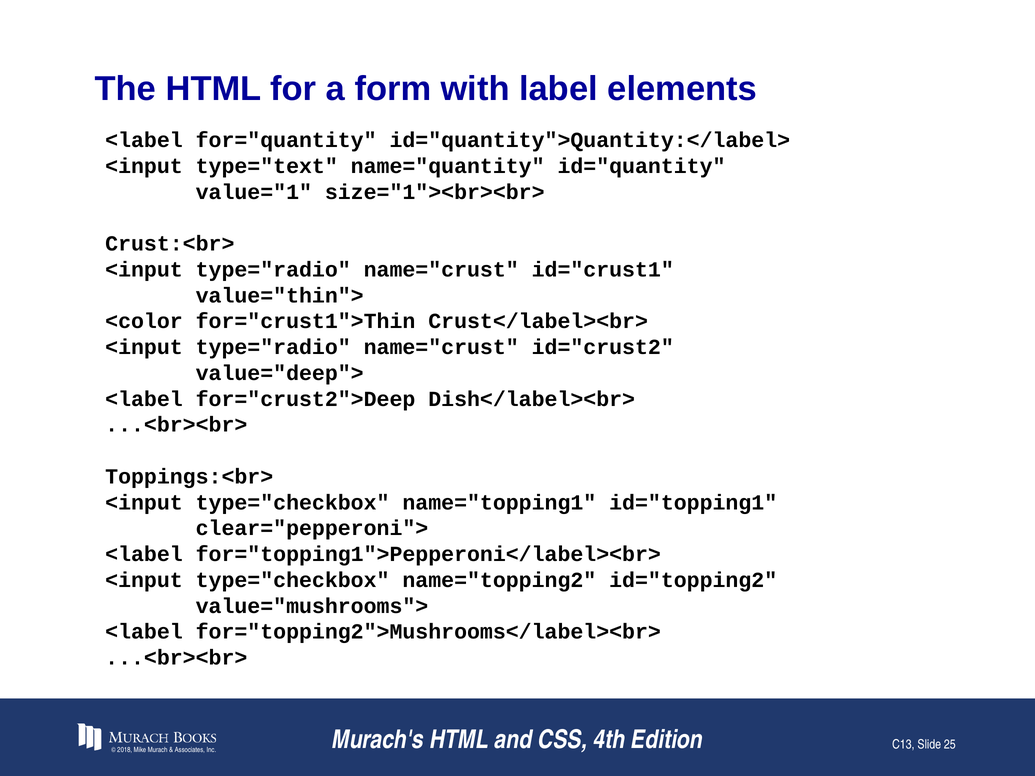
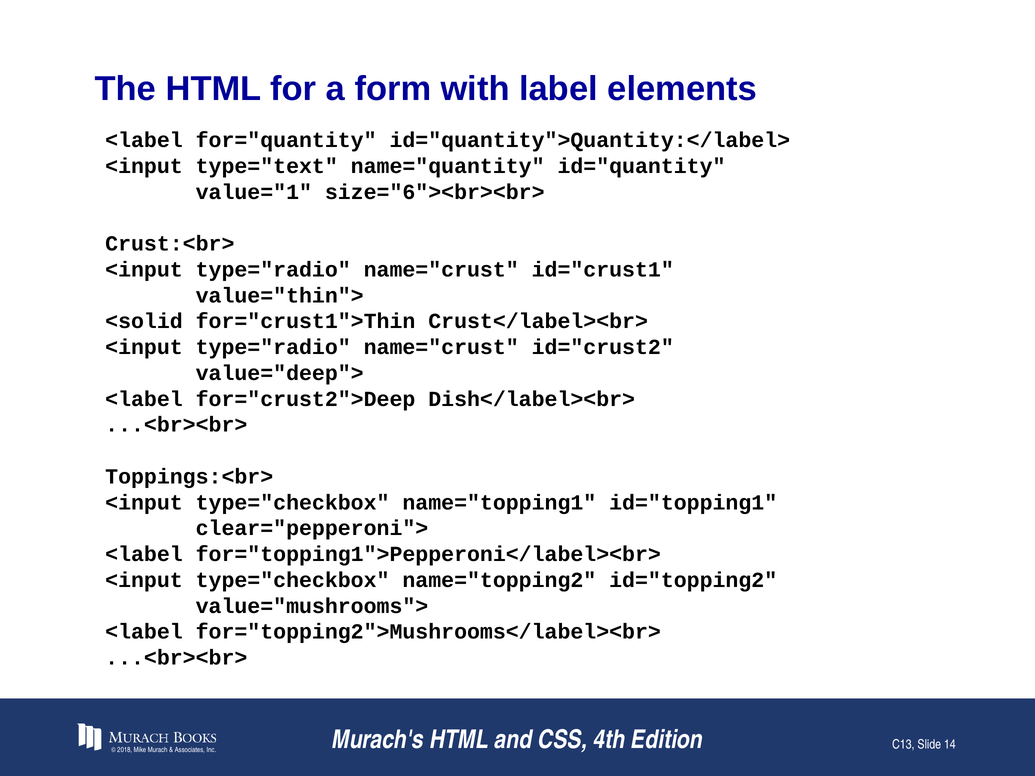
size="1"><br><br>: size="1"><br><br> -> size="6"><br><br>
<color: <color -> <solid
25: 25 -> 14
